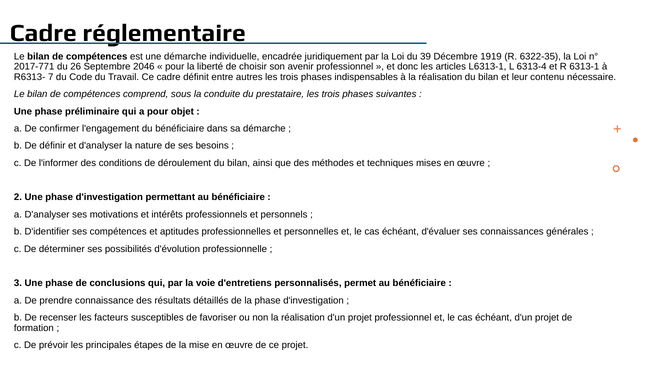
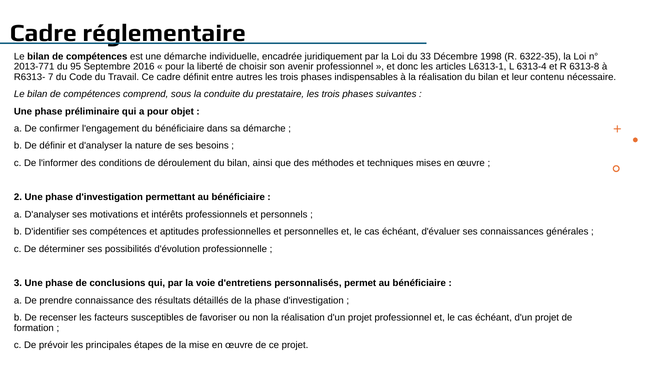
39: 39 -> 33
1919: 1919 -> 1998
2017-771: 2017-771 -> 2013-771
26: 26 -> 95
2046: 2046 -> 2016
6313-1: 6313-1 -> 6313-8
